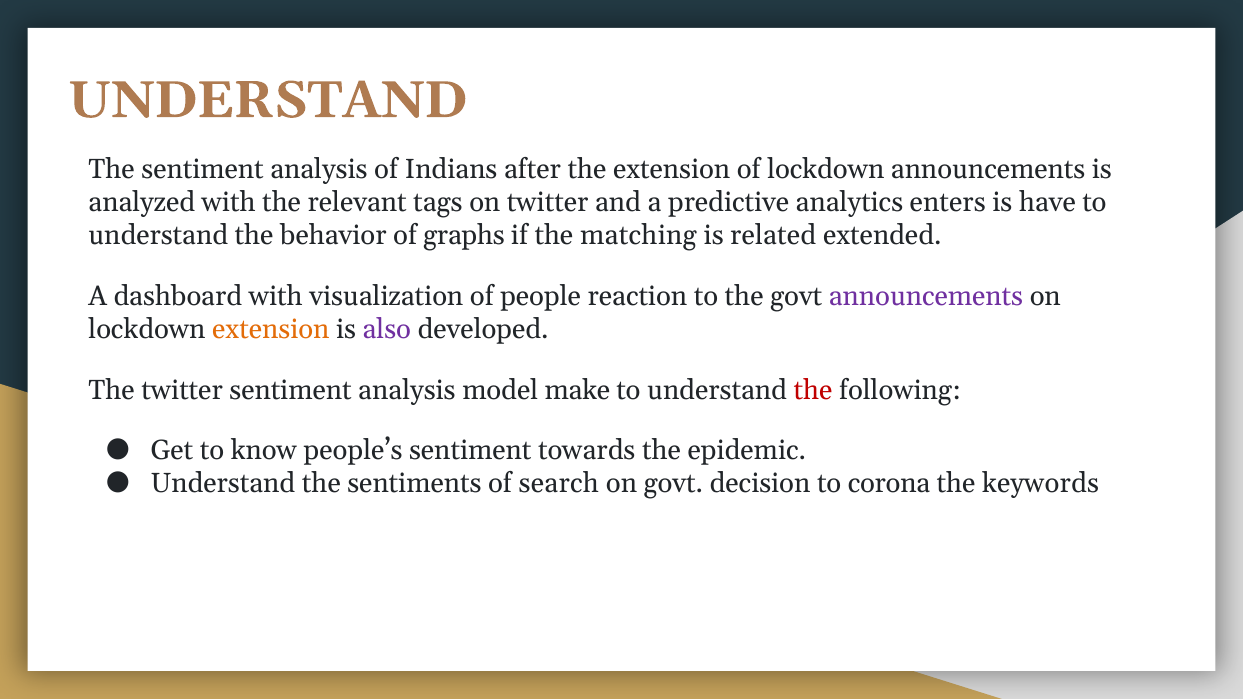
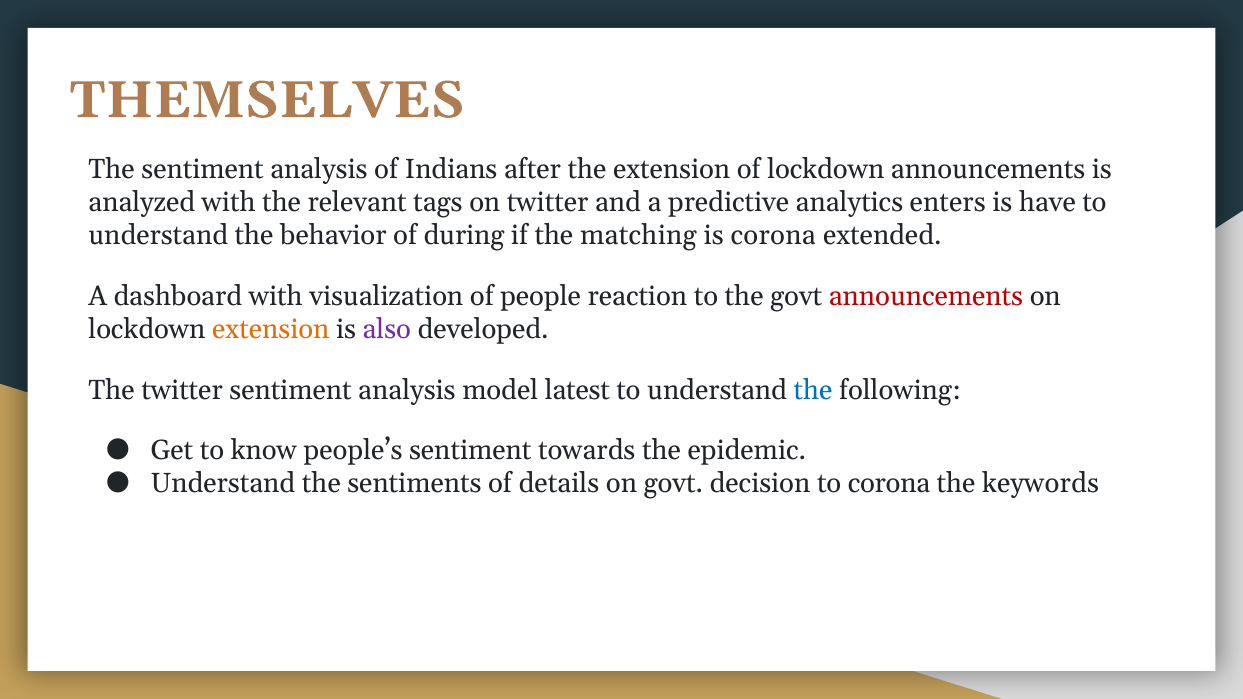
UNDERSTAND at (268, 100): UNDERSTAND -> THEMSELVES
graphs: graphs -> during
is related: related -> corona
announcements at (926, 296) colour: purple -> red
make: make -> latest
the at (813, 390) colour: red -> blue
search: search -> details
